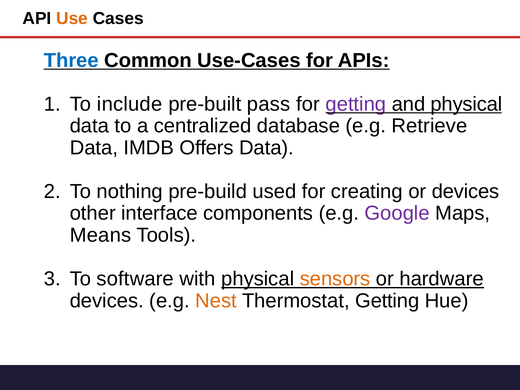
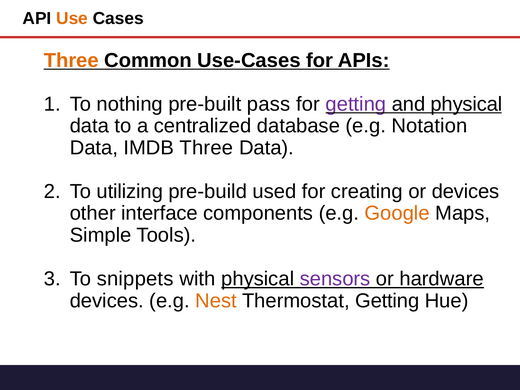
Three at (71, 60) colour: blue -> orange
include: include -> nothing
Retrieve: Retrieve -> Notation
IMDB Offers: Offers -> Three
nothing: nothing -> utilizing
Google colour: purple -> orange
Means: Means -> Simple
software: software -> snippets
sensors colour: orange -> purple
